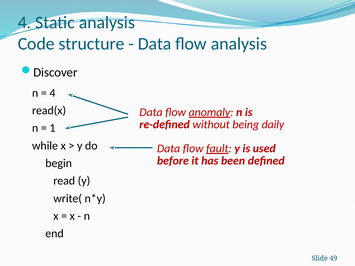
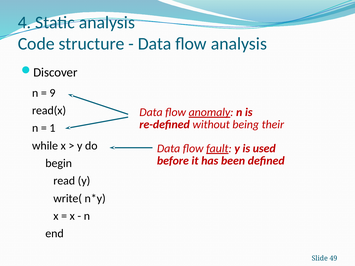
4 at (52, 93): 4 -> 9
daily: daily -> their
